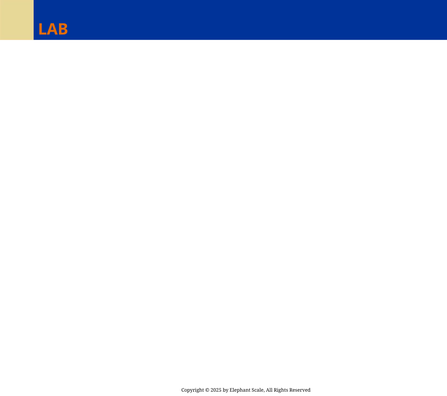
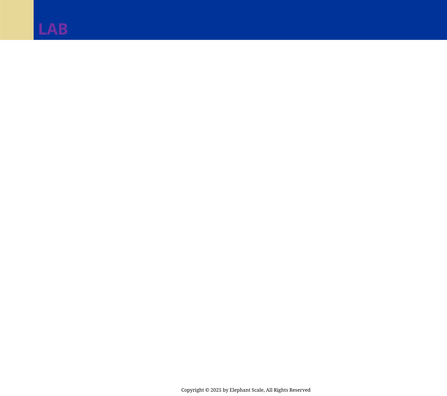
LAB colour: orange -> purple
